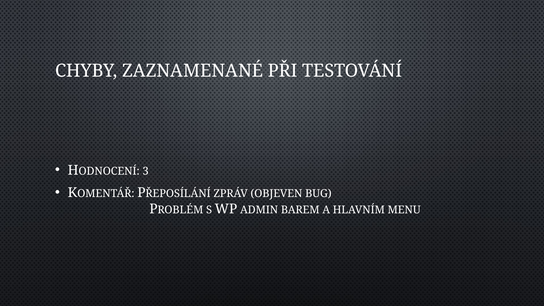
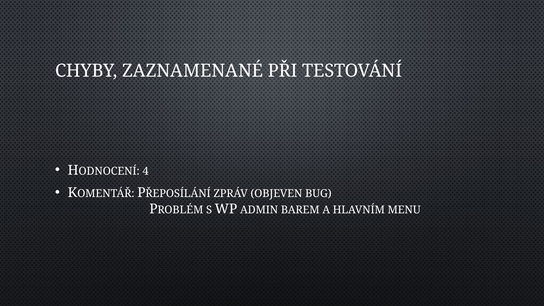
3: 3 -> 4
